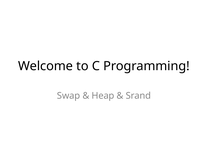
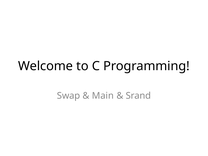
Heap: Heap -> Main
